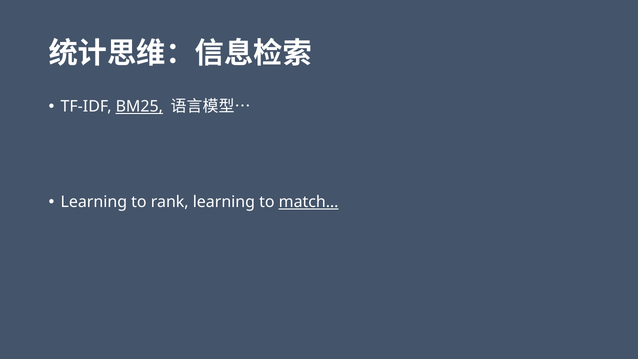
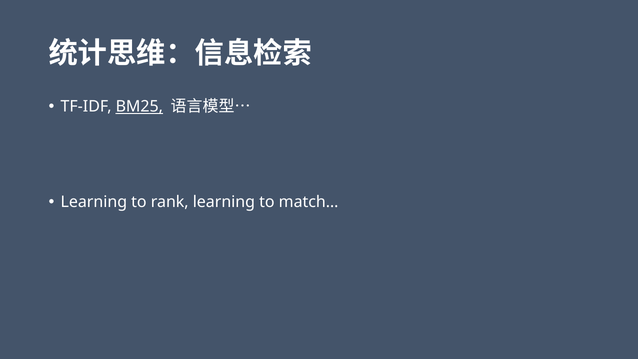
match… underline: present -> none
